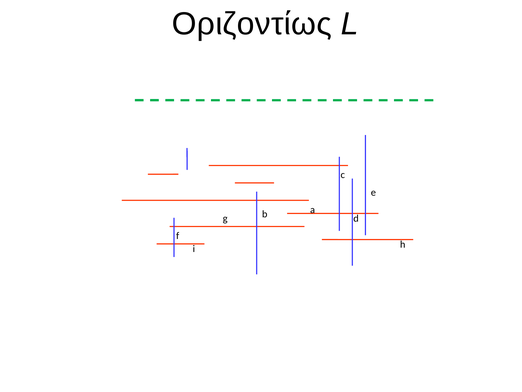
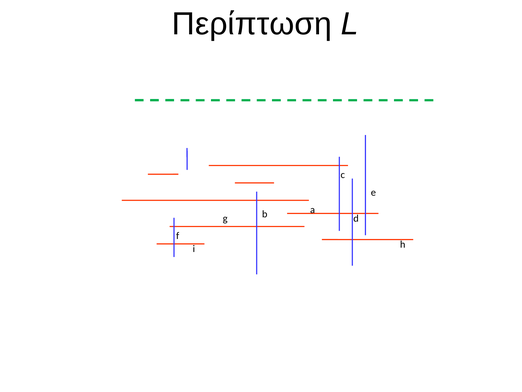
Οριζοντίως: Οριζοντίως -> Περίπτωση
